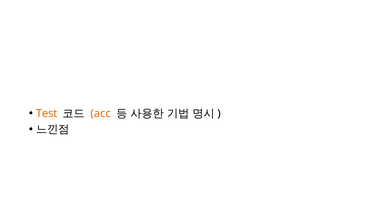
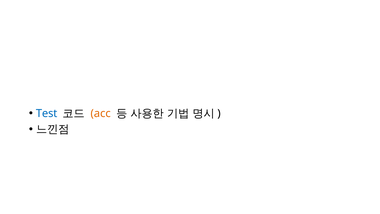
Test colour: orange -> blue
